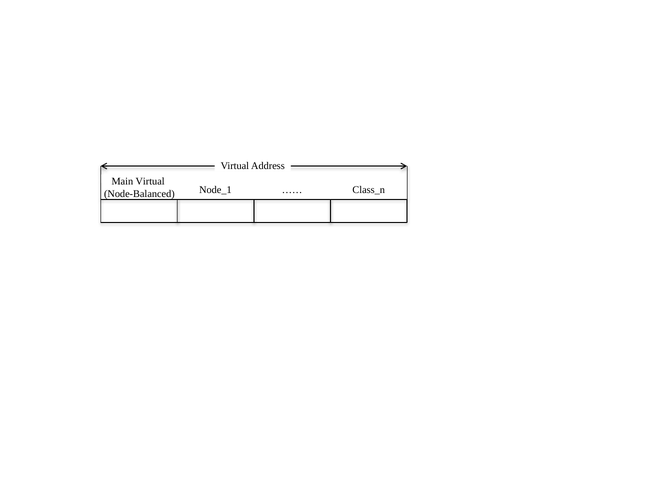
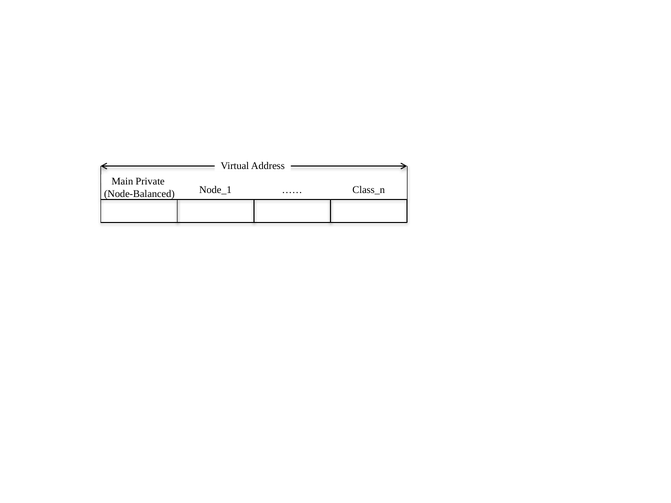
Main Virtual: Virtual -> Private
